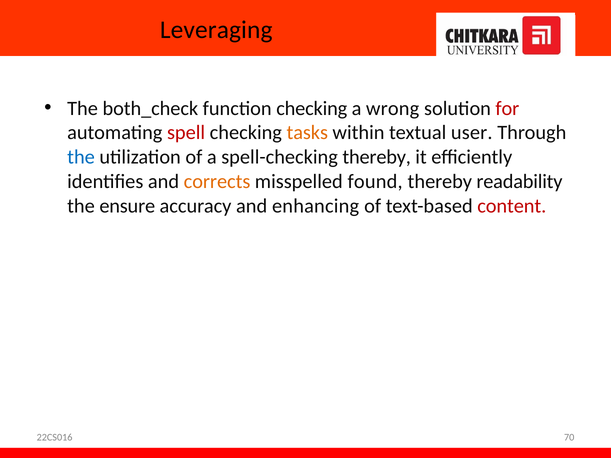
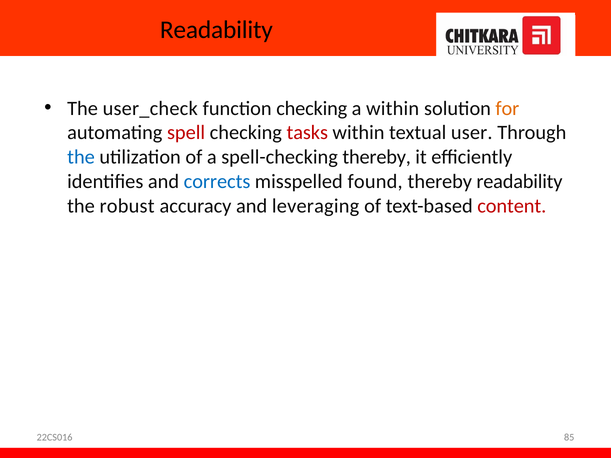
Leveraging at (216, 30): Leveraging -> Readability
both_check: both_check -> user_check
a wrong: wrong -> within
for colour: red -> orange
tasks colour: orange -> red
corrects colour: orange -> blue
ensure: ensure -> robust
enhancing: enhancing -> leveraging
70: 70 -> 85
